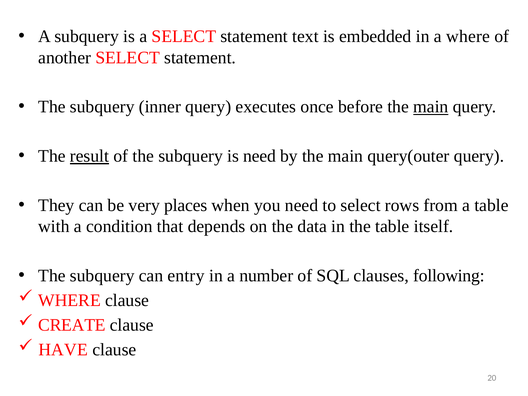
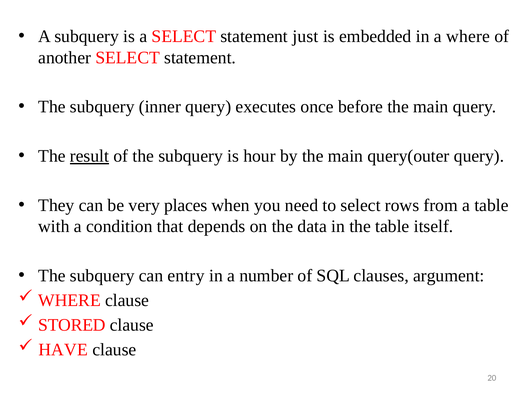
text: text -> just
main at (431, 107) underline: present -> none
is need: need -> hour
following: following -> argument
CREATE: CREATE -> STORED
